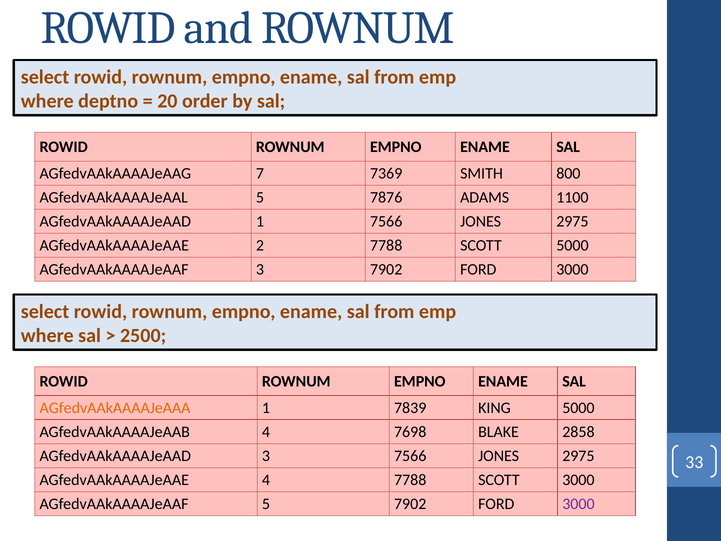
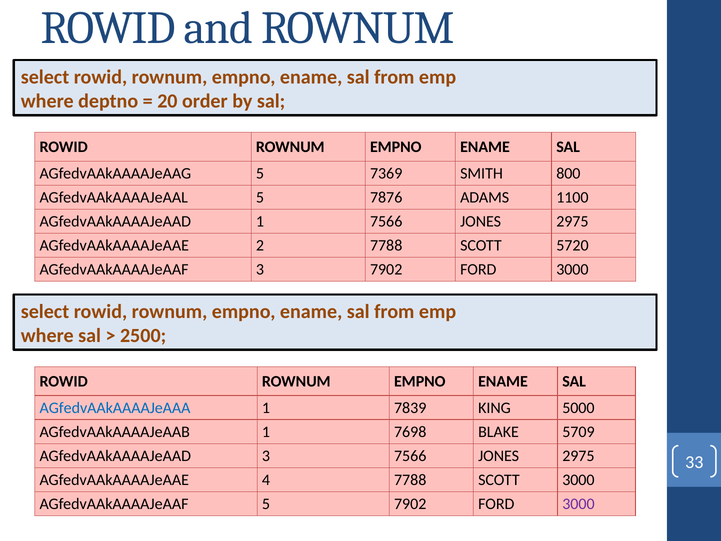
AGfedvAAkAAAAJeAAG 7: 7 -> 5
SCOTT 5000: 5000 -> 5720
AGfedvAAkAAAAJeAAA colour: orange -> blue
AGfedvAAkAAAAJeAAB 4: 4 -> 1
2858: 2858 -> 5709
